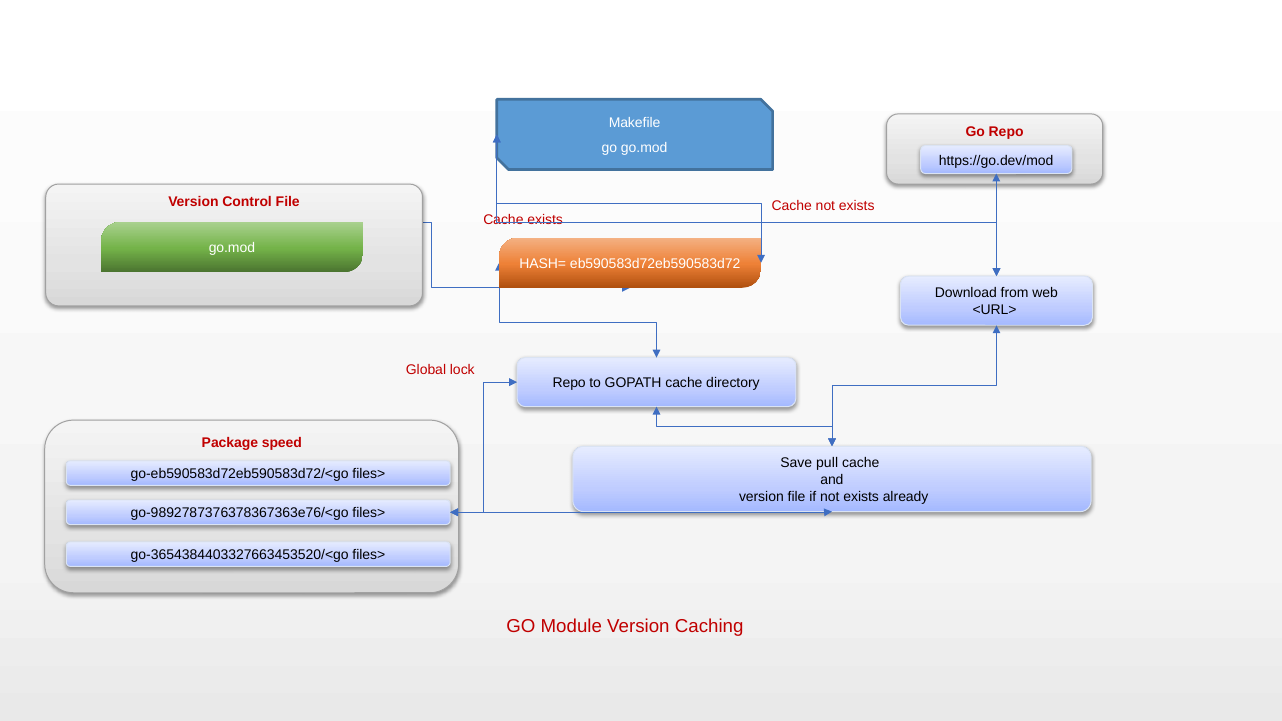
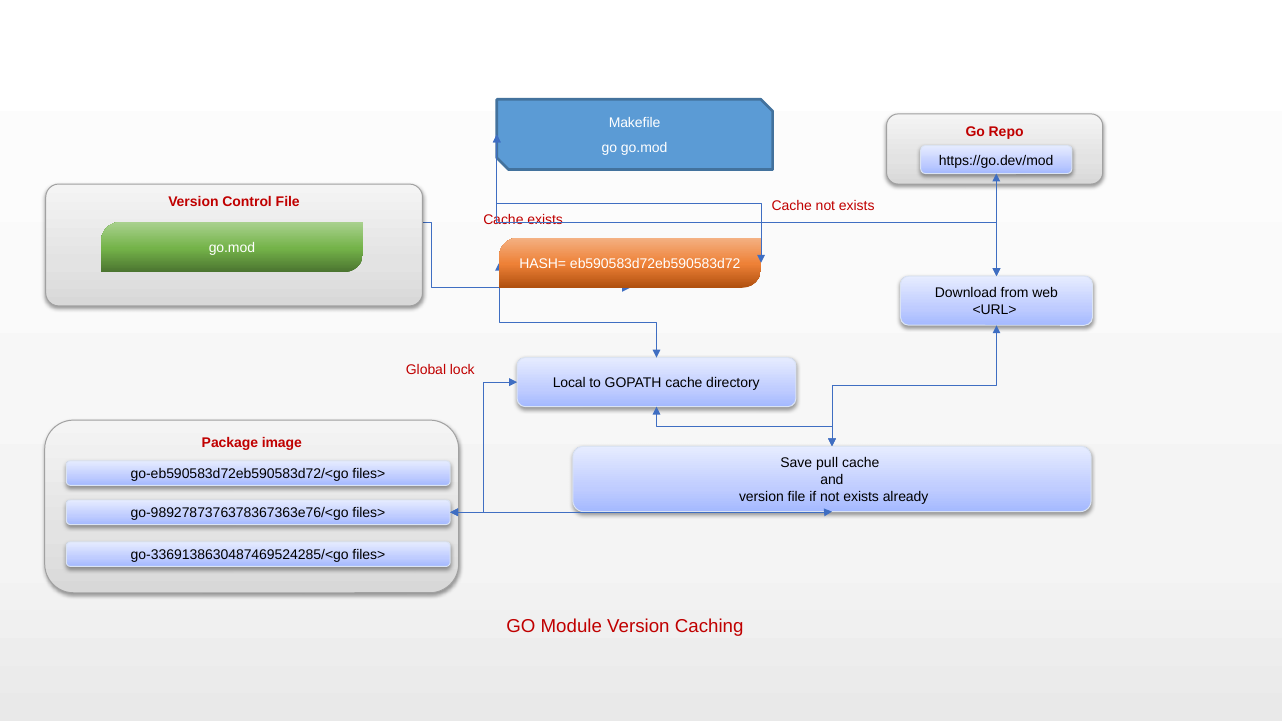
Repo at (569, 383): Repo -> Local
speed: speed -> image
go-3654384403327663453520/<go: go-3654384403327663453520/<go -> go-3369138630487469524285/<go
